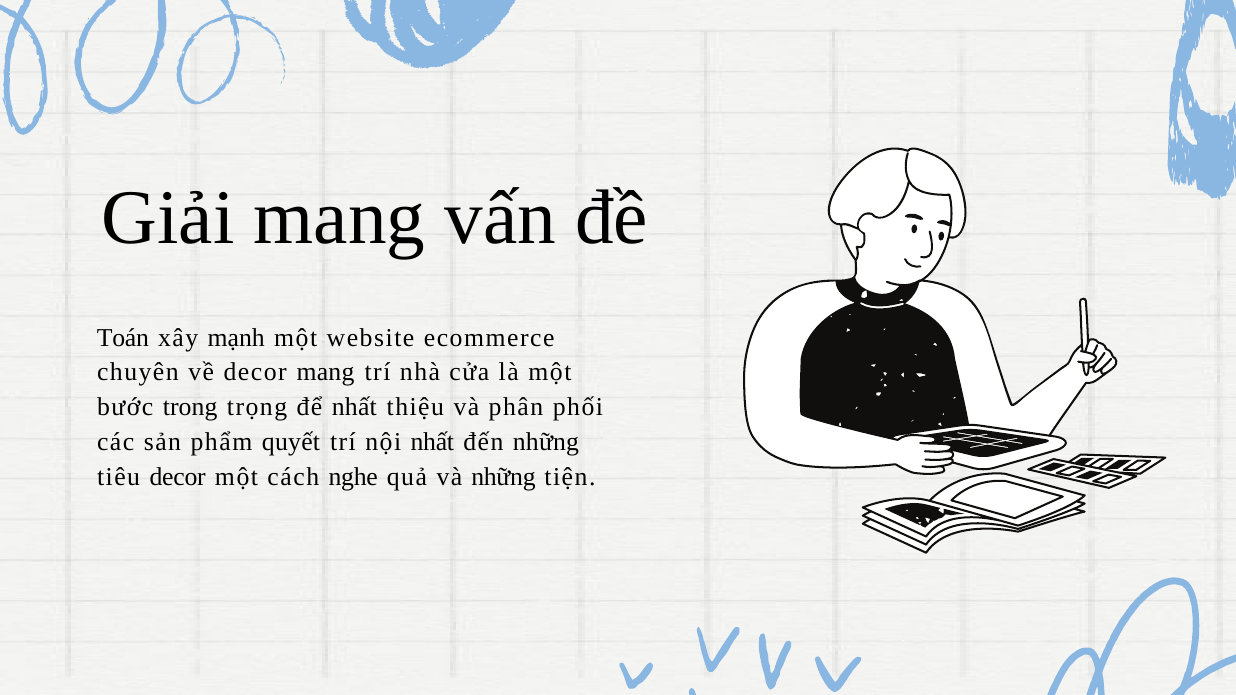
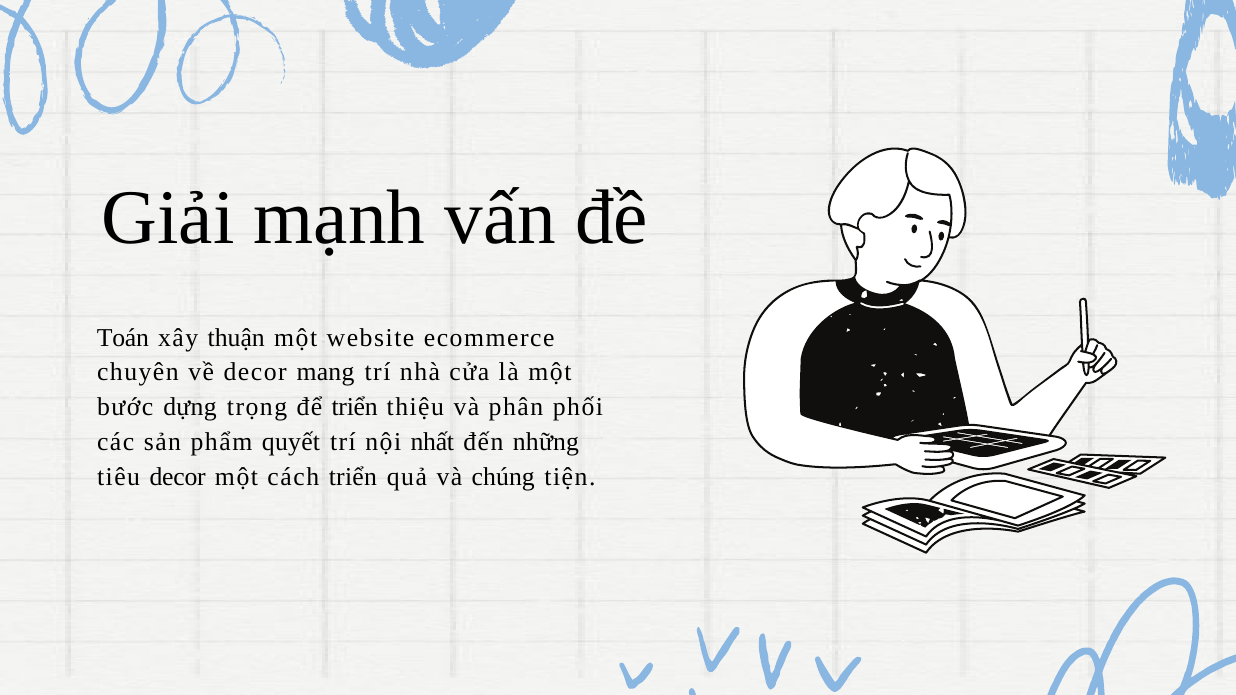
Giải mang: mang -> mạnh
mạnh: mạnh -> thuận
trong: trong -> dựng
để nhất: nhất -> triển
cách nghe: nghe -> triển
và những: những -> chúng
